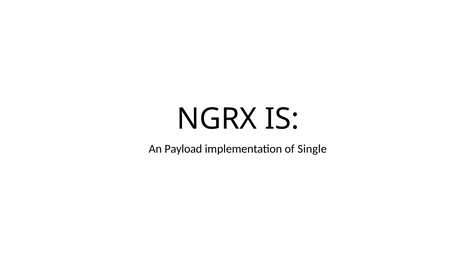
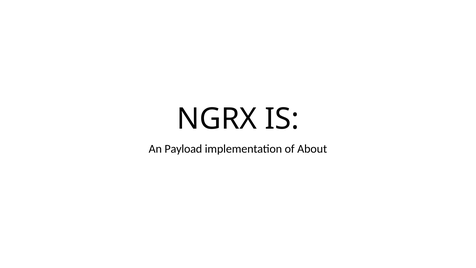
Single: Single -> About
